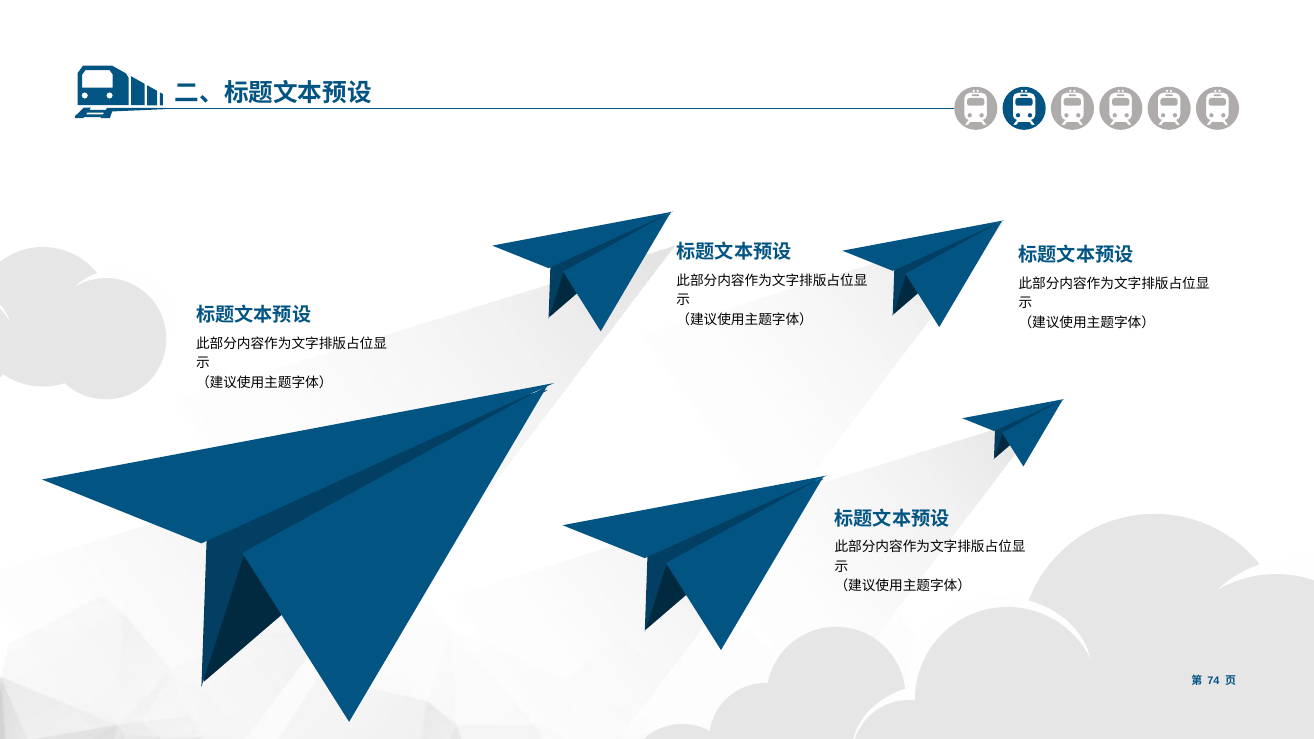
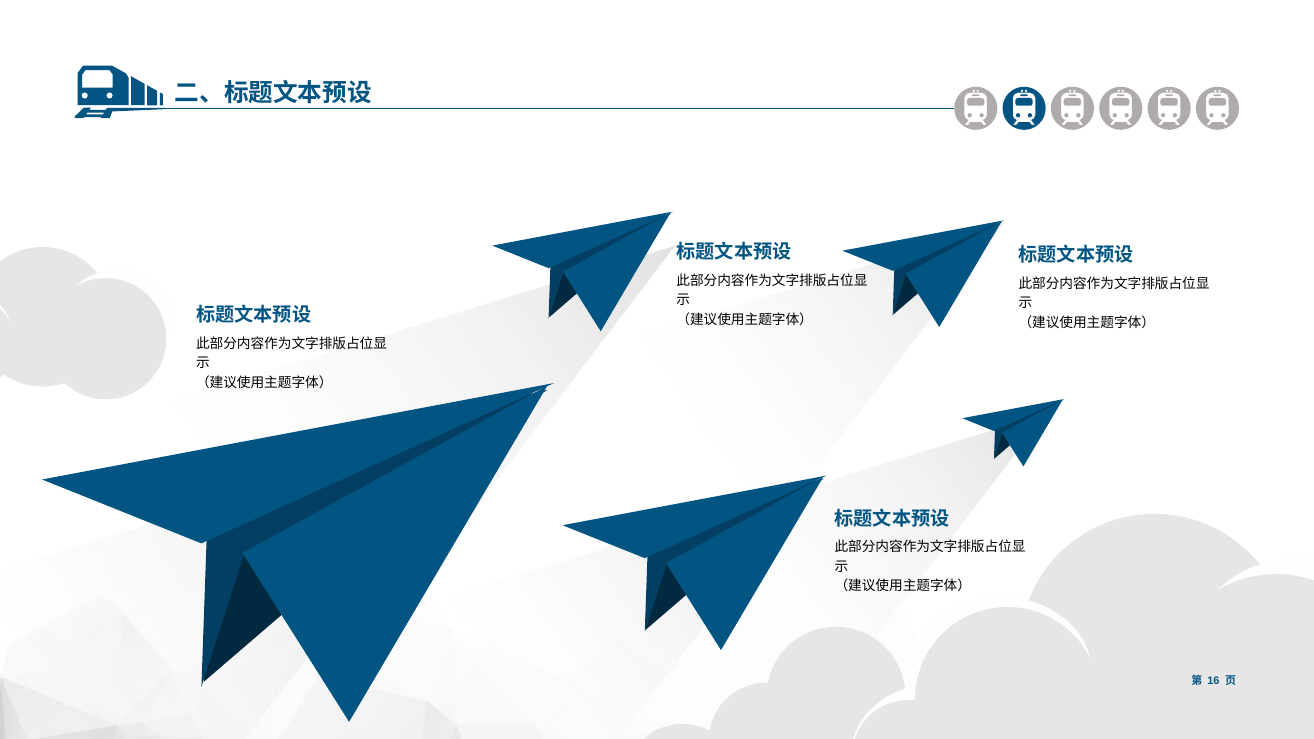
74: 74 -> 16
